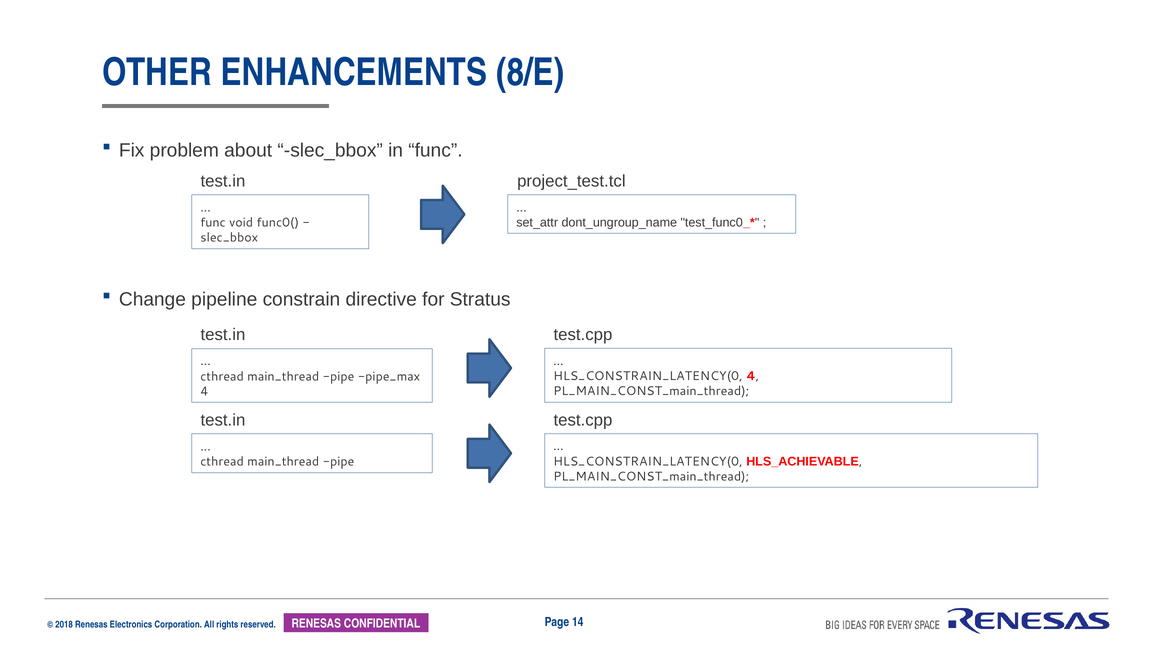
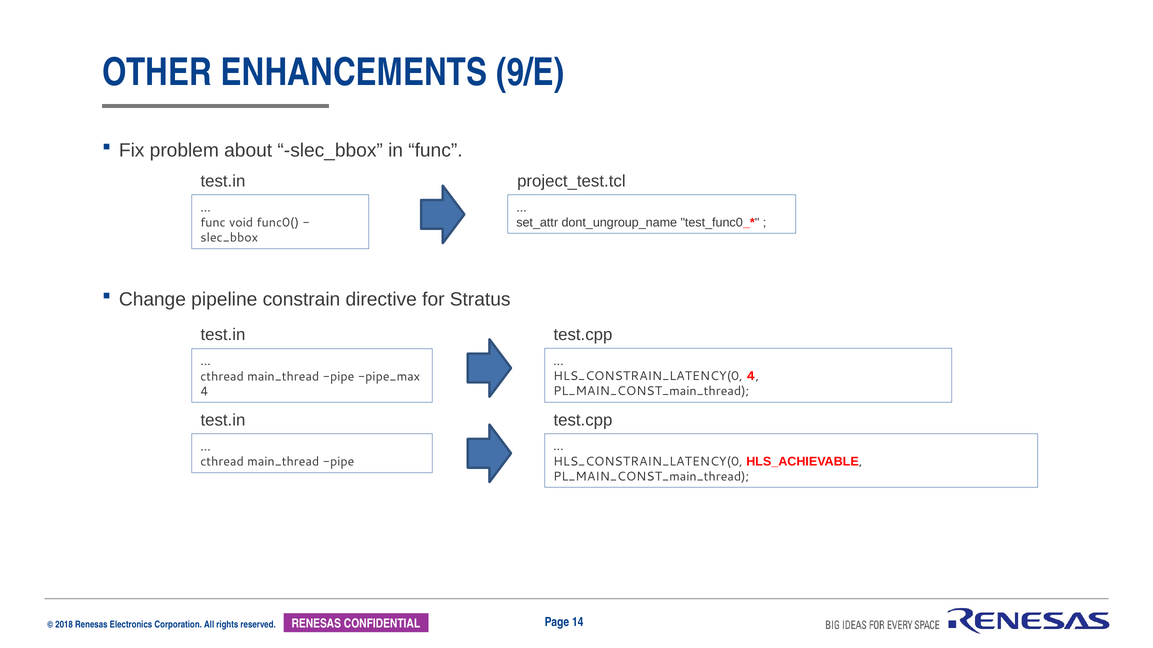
8/E: 8/E -> 9/E
